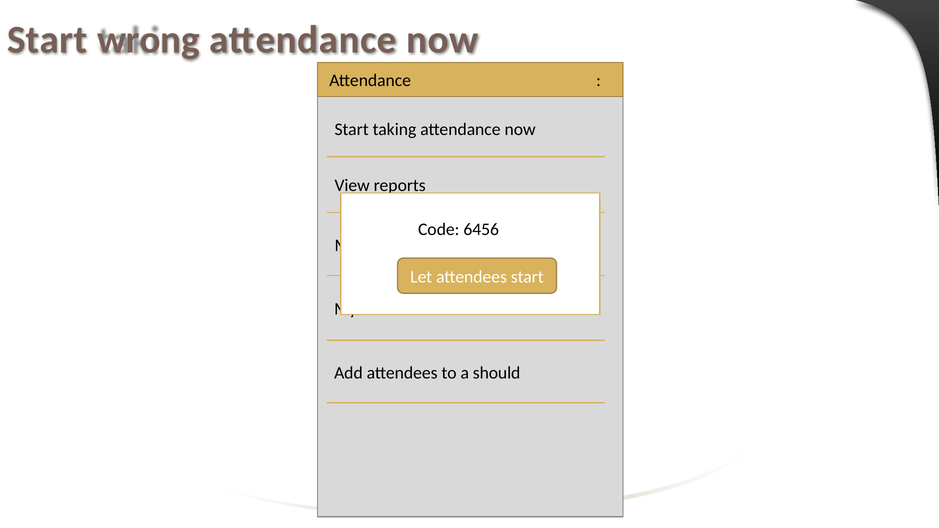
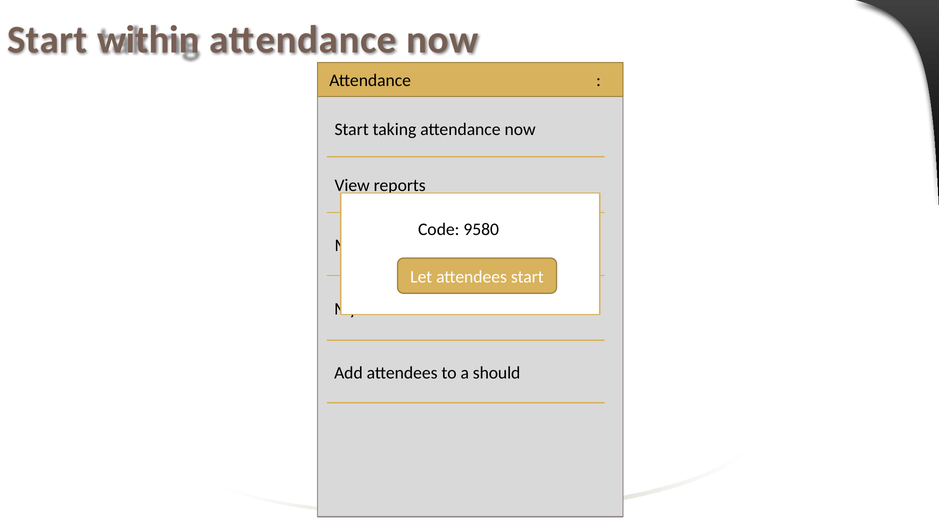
wrong: wrong -> within
6456: 6456 -> 9580
